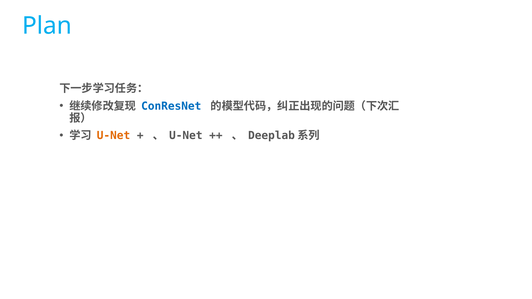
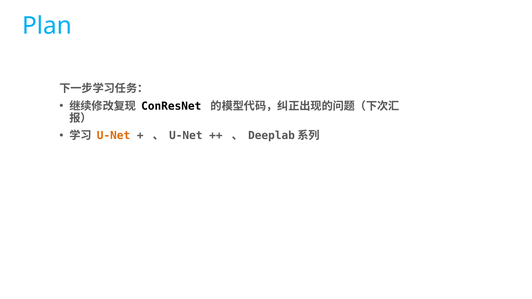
ConResNet colour: blue -> black
